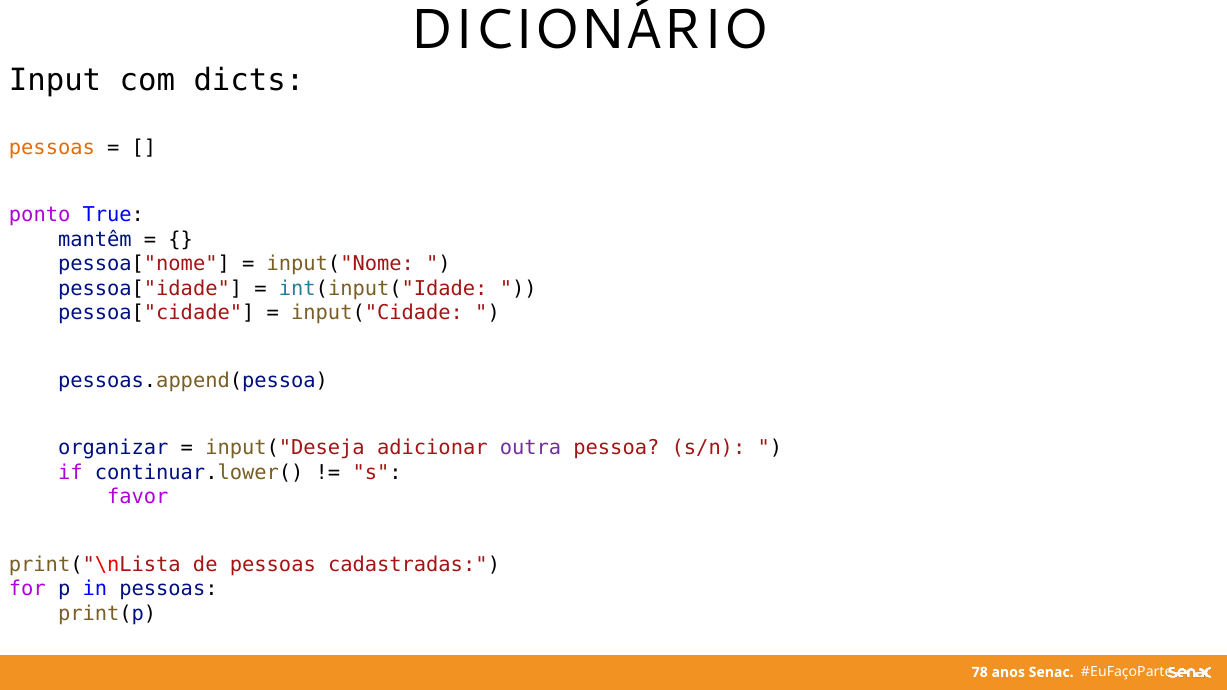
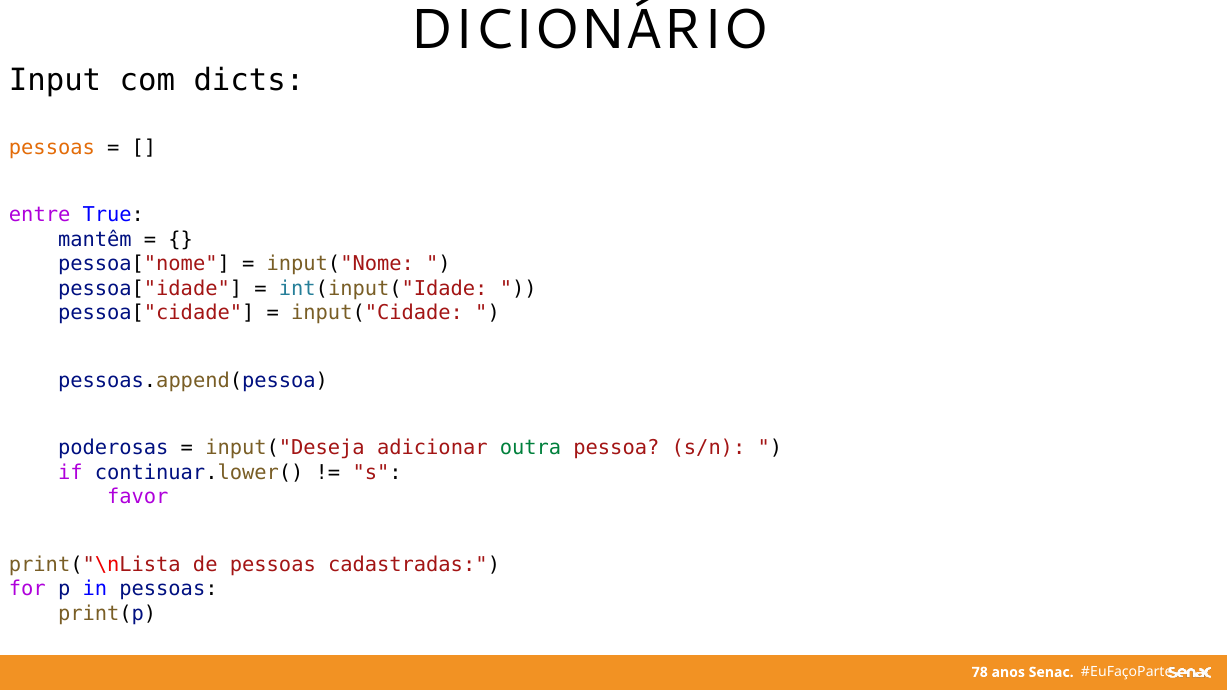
ponto: ponto -> entre
organizar: organizar -> poderosas
outra colour: purple -> green
